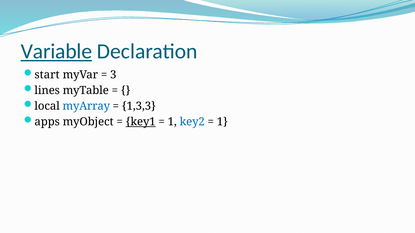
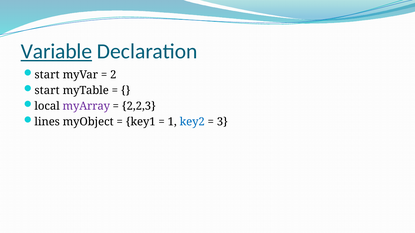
3: 3 -> 2
lines at (47, 91): lines -> start
myArray colour: blue -> purple
1,3,3: 1,3,3 -> 2,2,3
apps: apps -> lines
key1 underline: present -> none
1 at (222, 122): 1 -> 3
